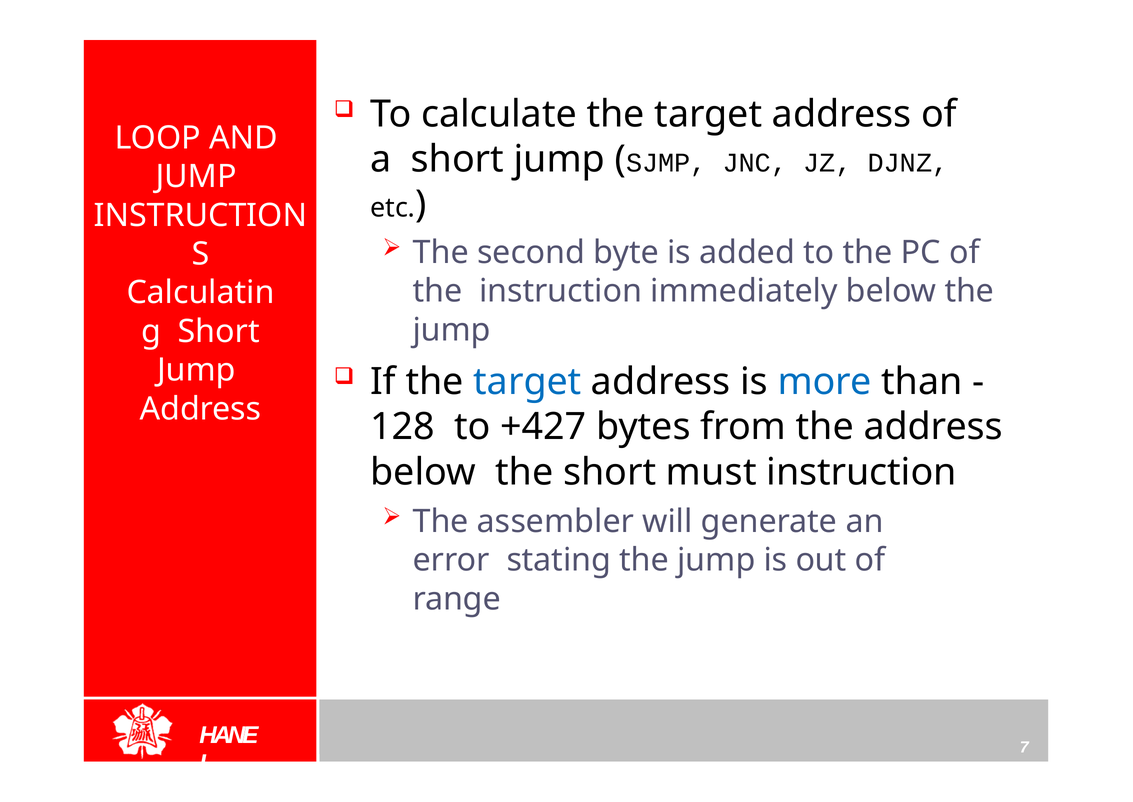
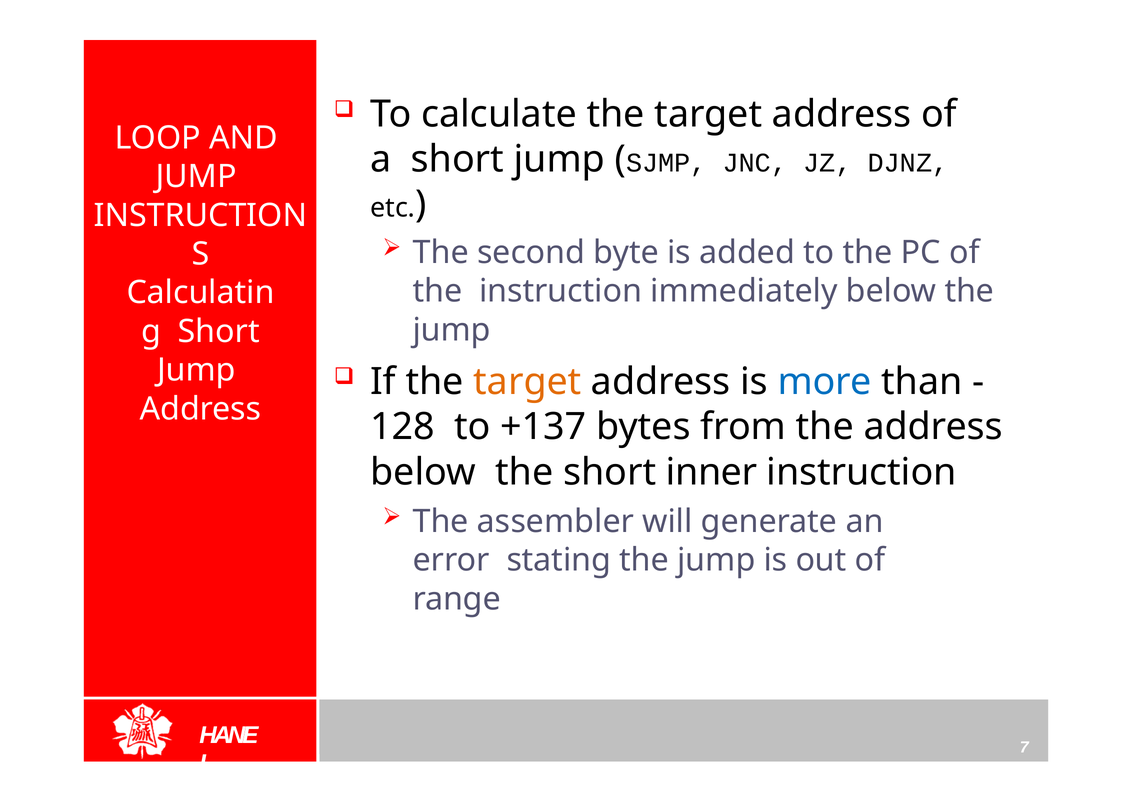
target at (527, 381) colour: blue -> orange
+427: +427 -> +137
must: must -> inner
